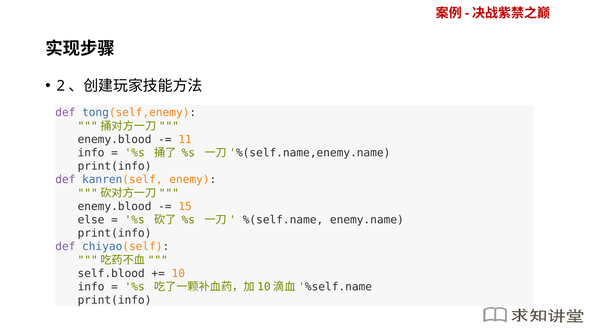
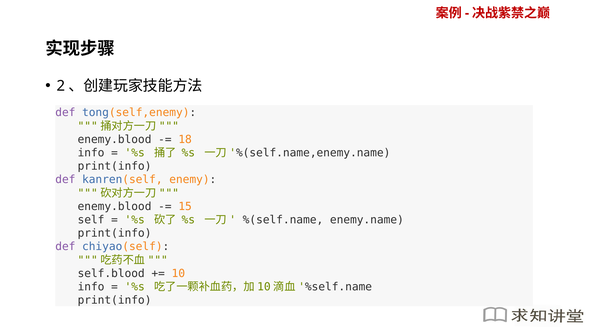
11: 11 -> 18
else: else -> self
